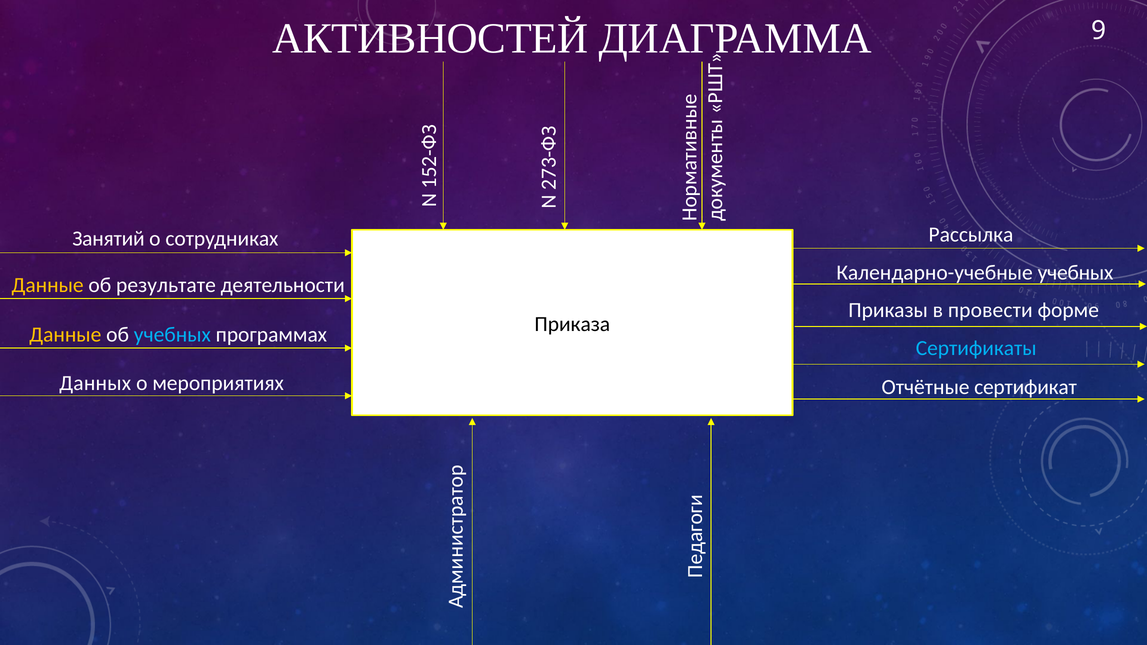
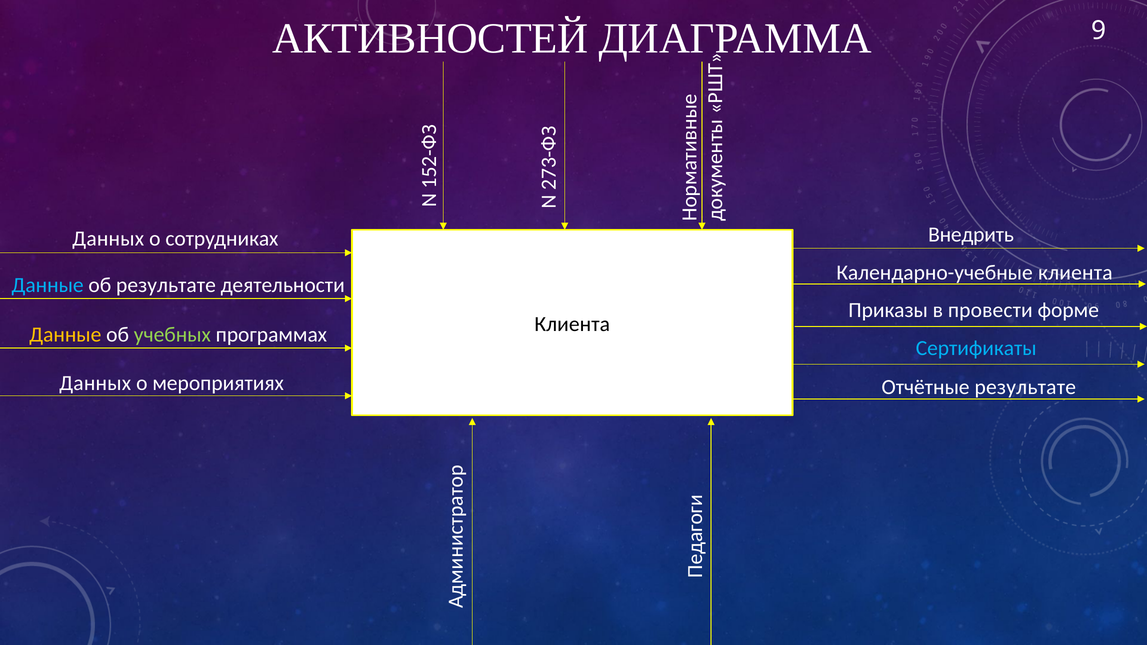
Рассылка: Рассылка -> Внедрить
Занятий at (108, 239): Занятий -> Данных
Календарно-учебные учебных: учебных -> клиента
Данные at (48, 285) colour: yellow -> light blue
Приказа at (572, 324): Приказа -> Клиента
учебных at (172, 335) colour: light blue -> light green
Отчётные сертификат: сертификат -> результате
